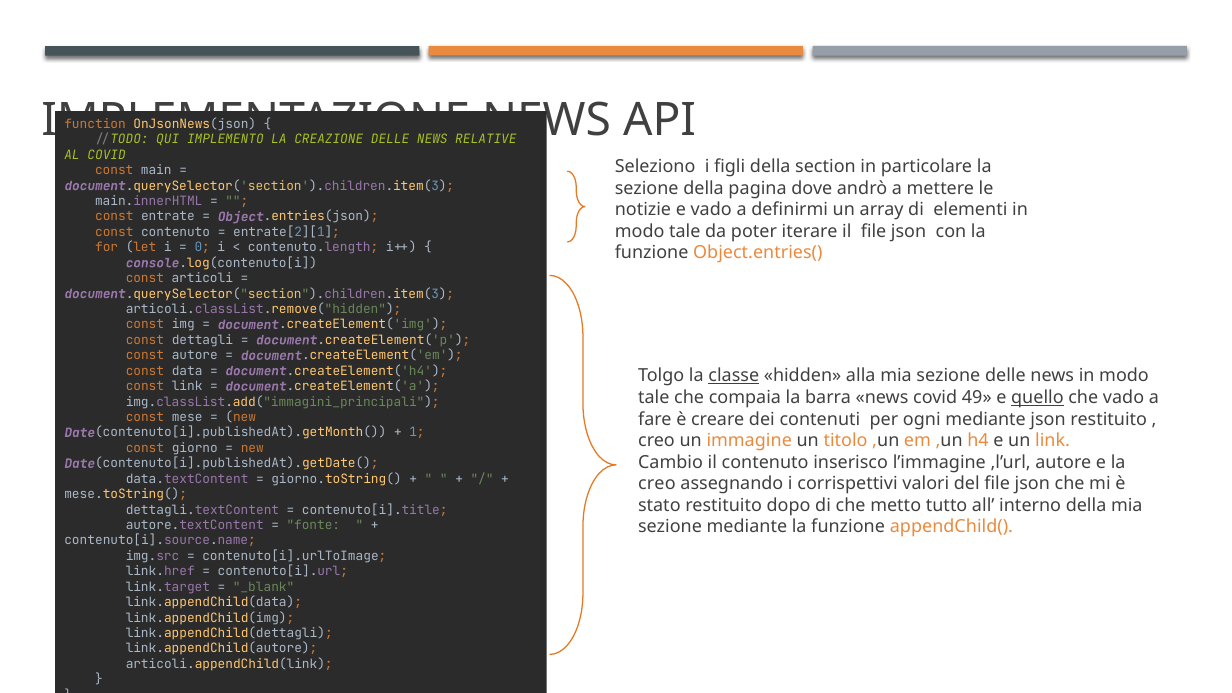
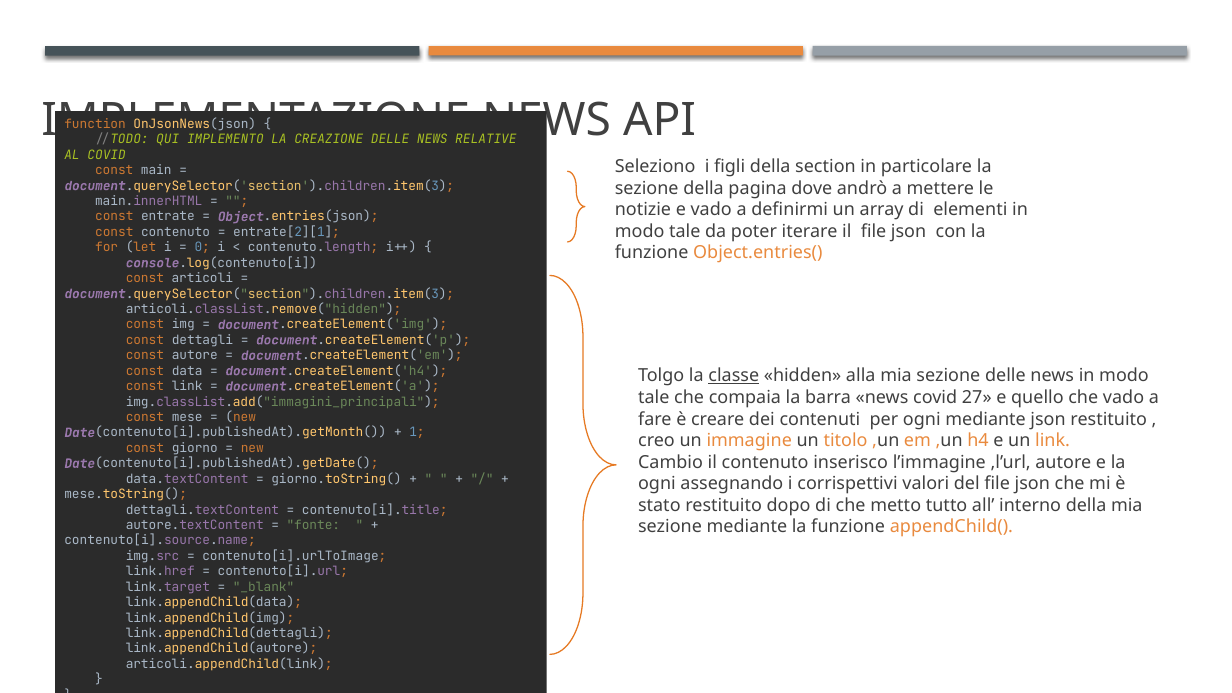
49: 49 -> 27
quello underline: present -> none
creo at (657, 484): creo -> ogni
